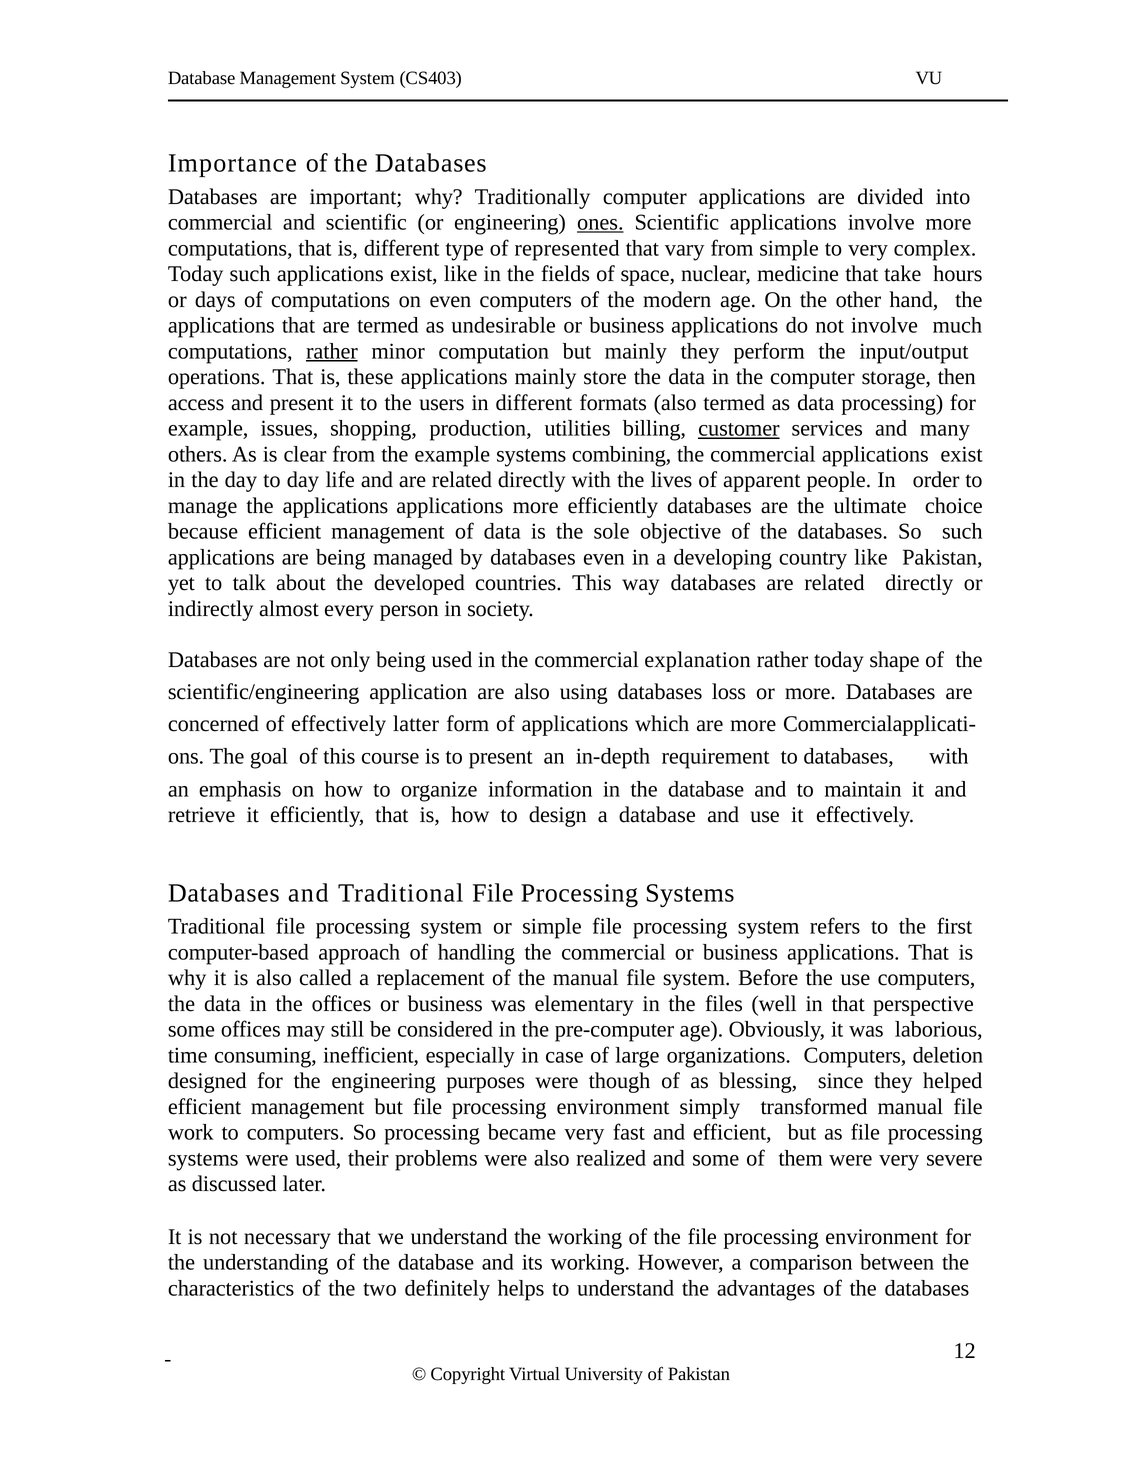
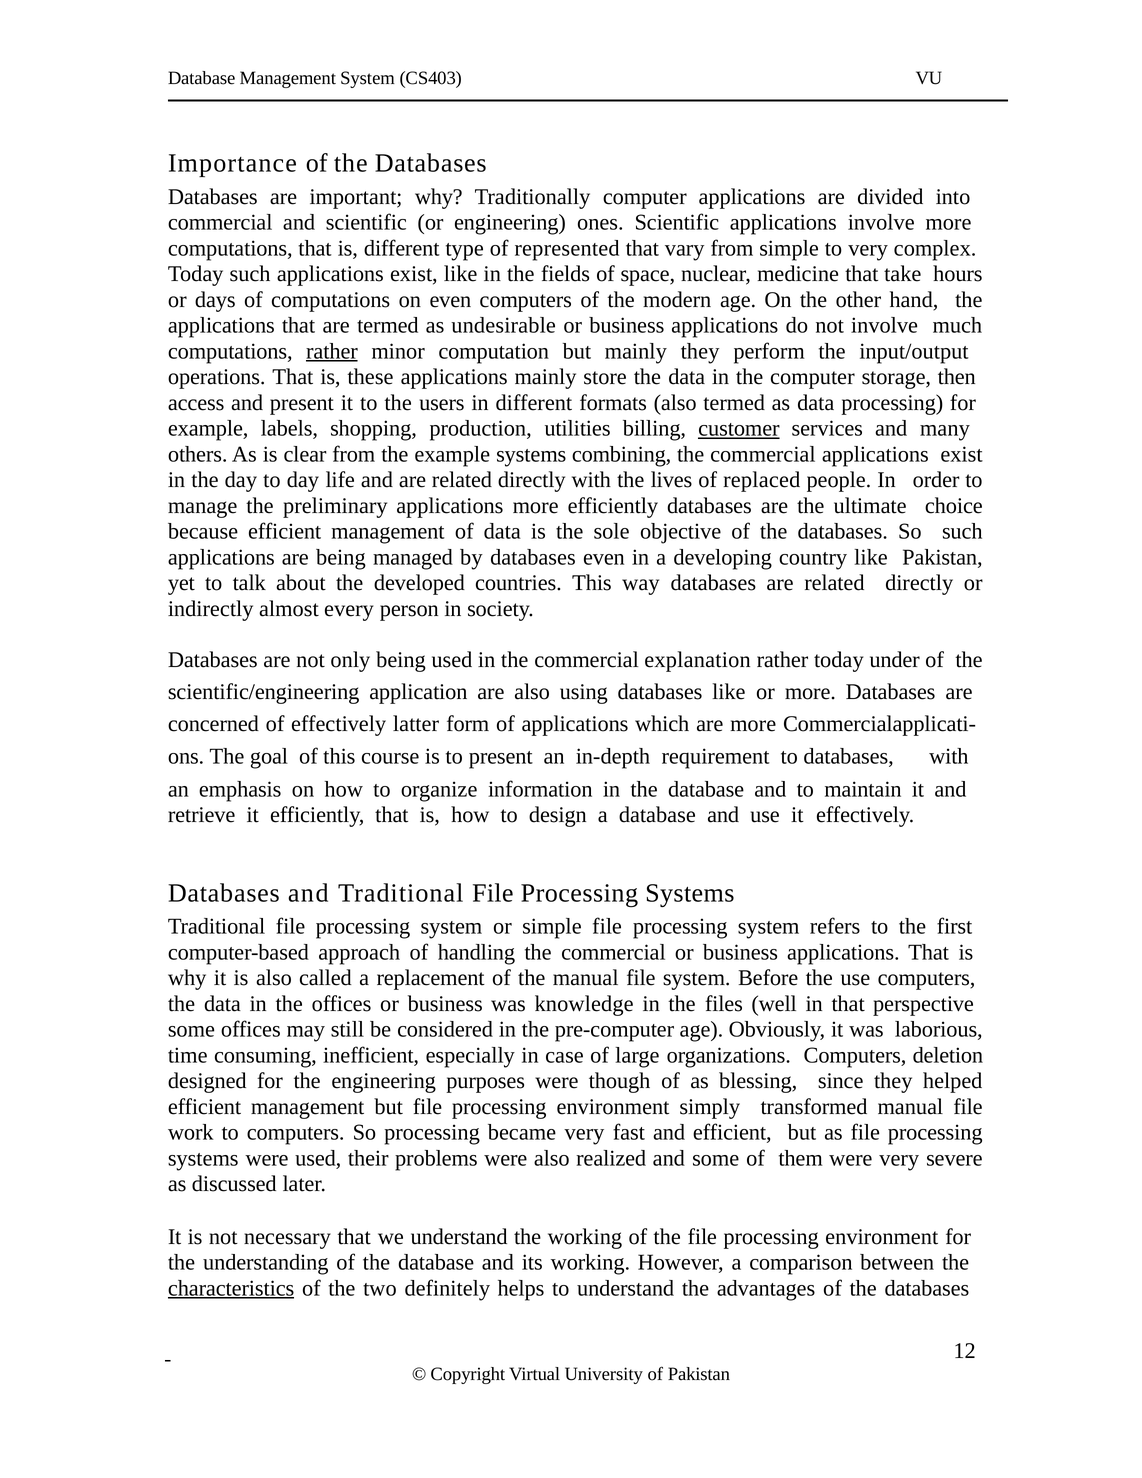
ones underline: present -> none
issues: issues -> labels
apparent: apparent -> replaced
manage the applications: applications -> preliminary
shape: shape -> under
databases loss: loss -> like
elementary: elementary -> knowledge
characteristics underline: none -> present
